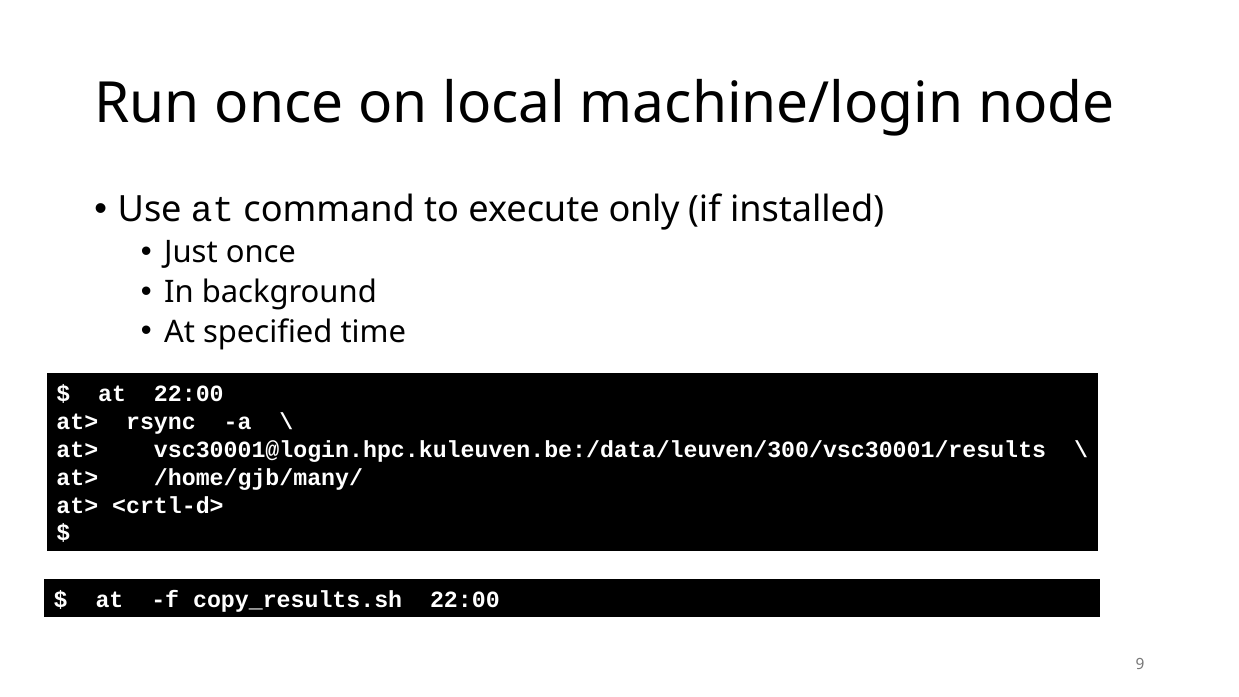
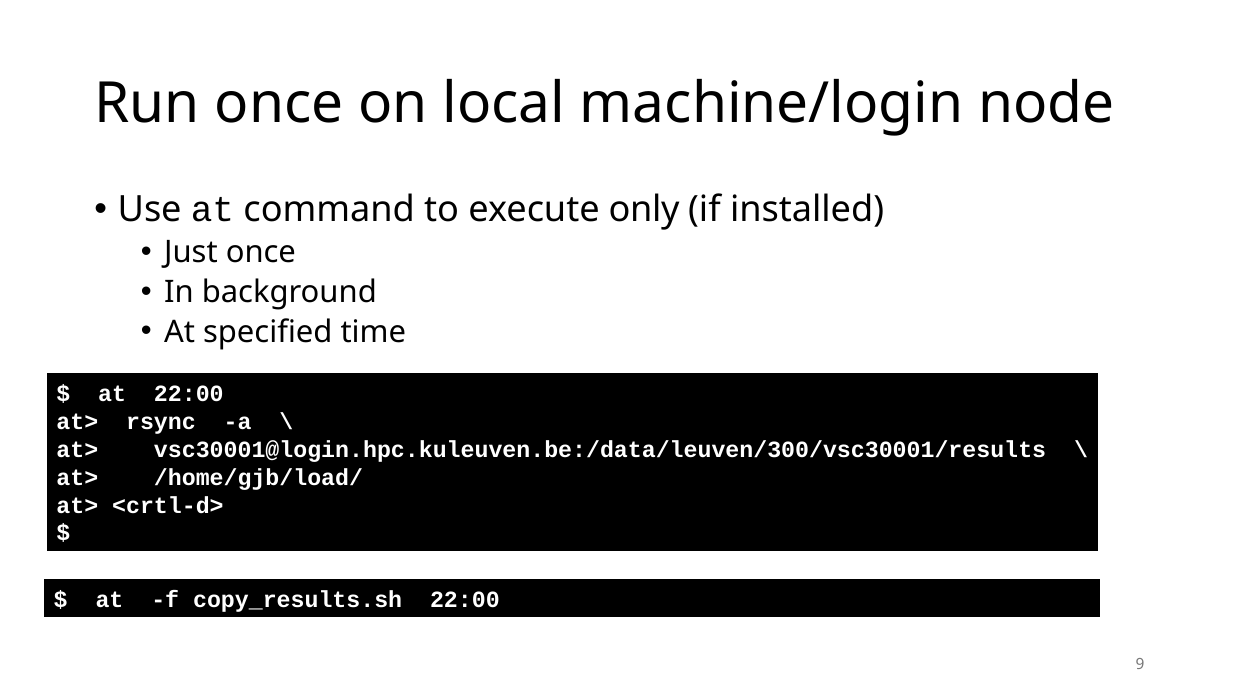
/home/gjb/many/: /home/gjb/many/ -> /home/gjb/load/
